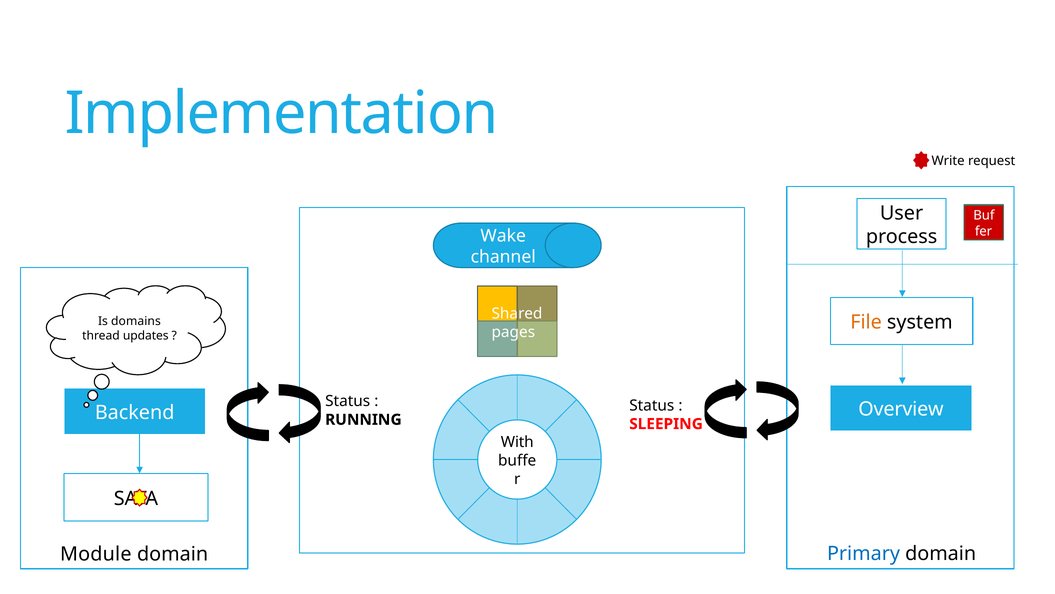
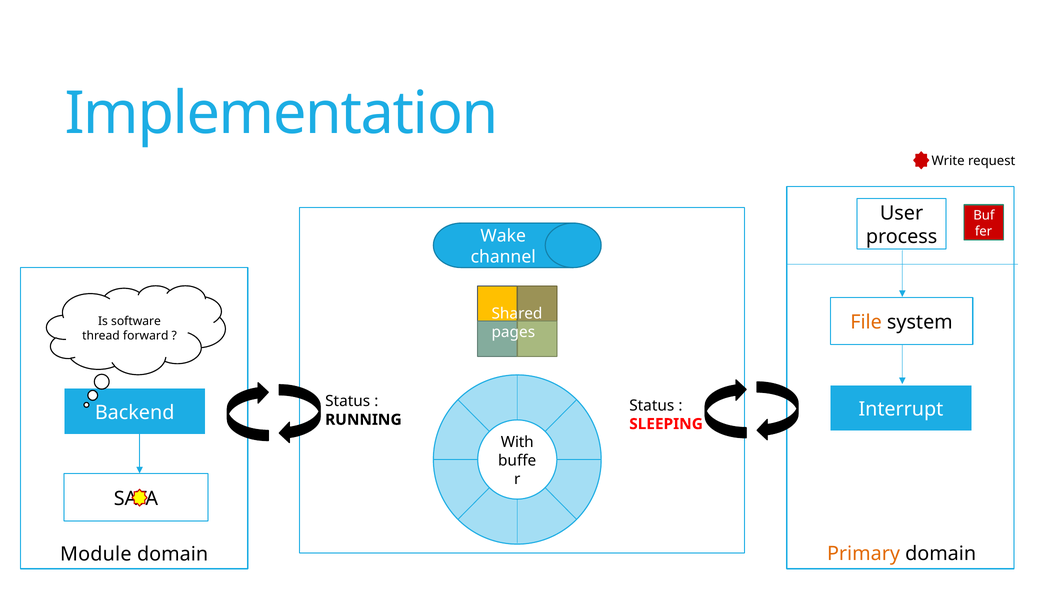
domains: domains -> software
updates: updates -> forward
Overview: Overview -> Interrupt
Primary colour: blue -> orange
